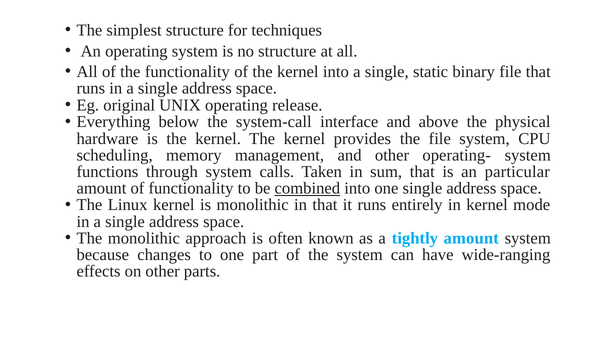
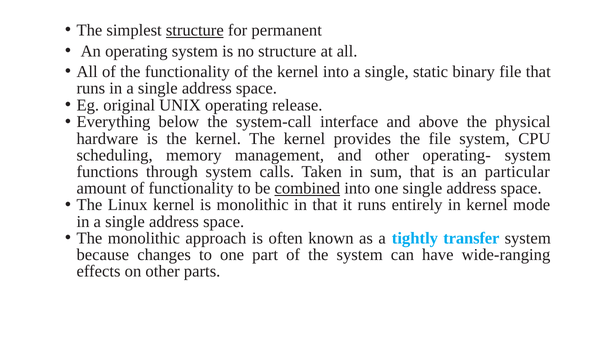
structure at (195, 30) underline: none -> present
techniques: techniques -> permanent
tightly amount: amount -> transfer
